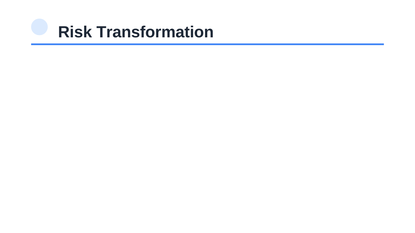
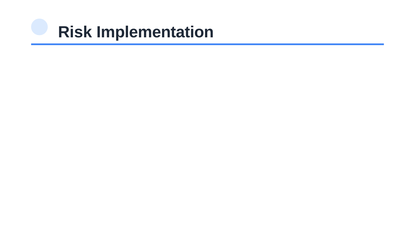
Transformation: Transformation -> Implementation
